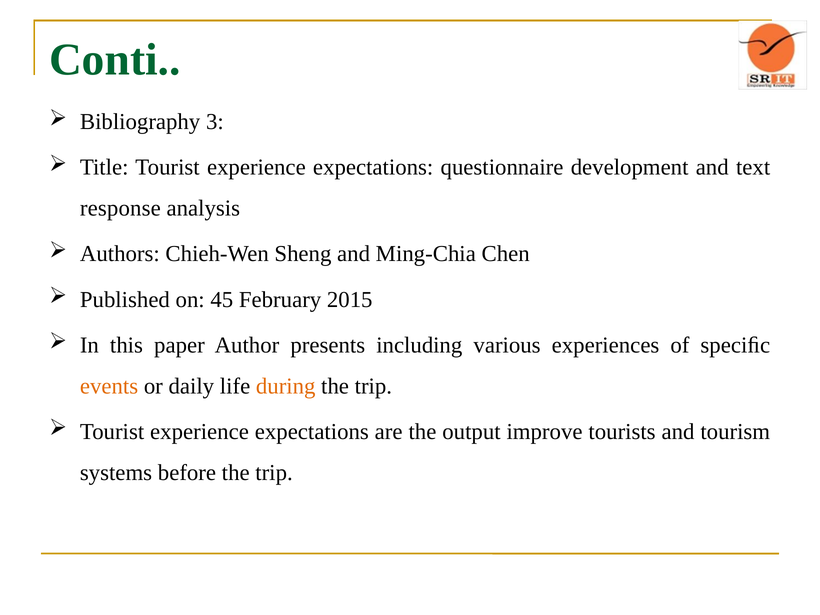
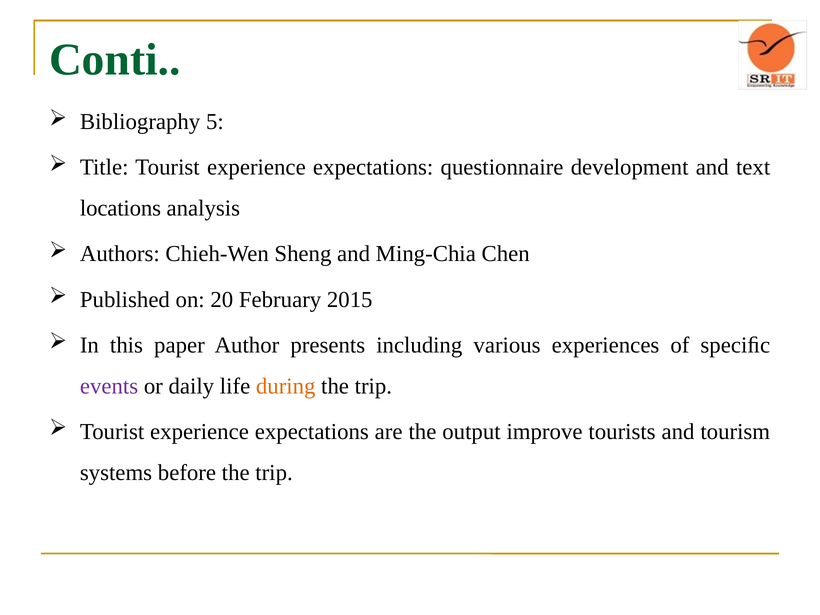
3: 3 -> 5
response: response -> locations
45: 45 -> 20
events colour: orange -> purple
